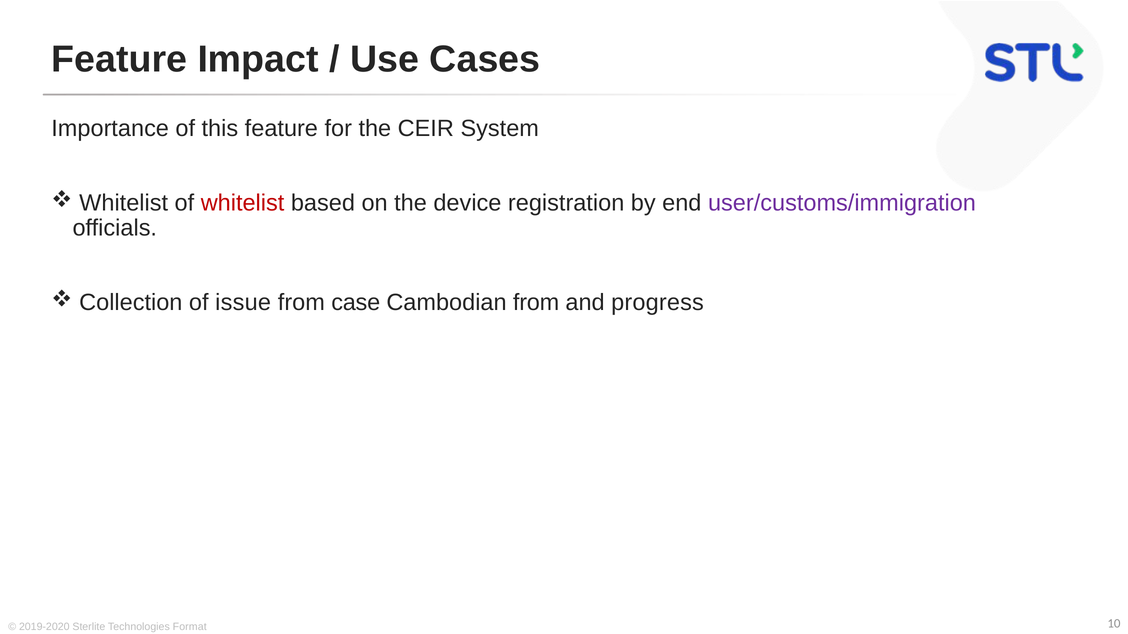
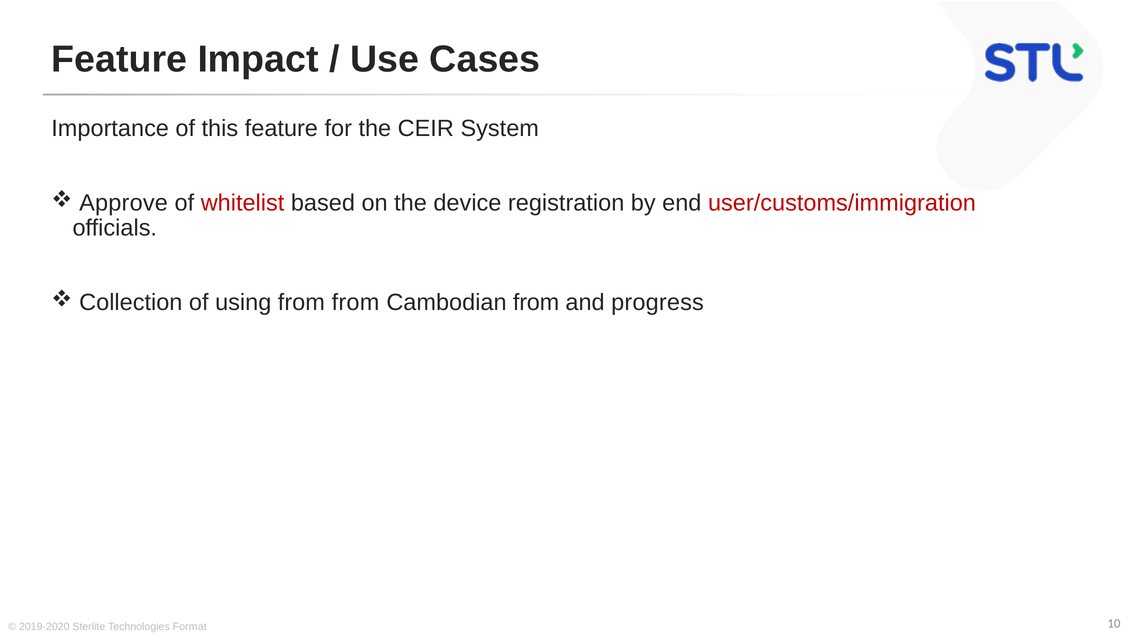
Whitelist at (124, 203): Whitelist -> Approve
user/customs/immigration colour: purple -> red
issue: issue -> using
from case: case -> from
